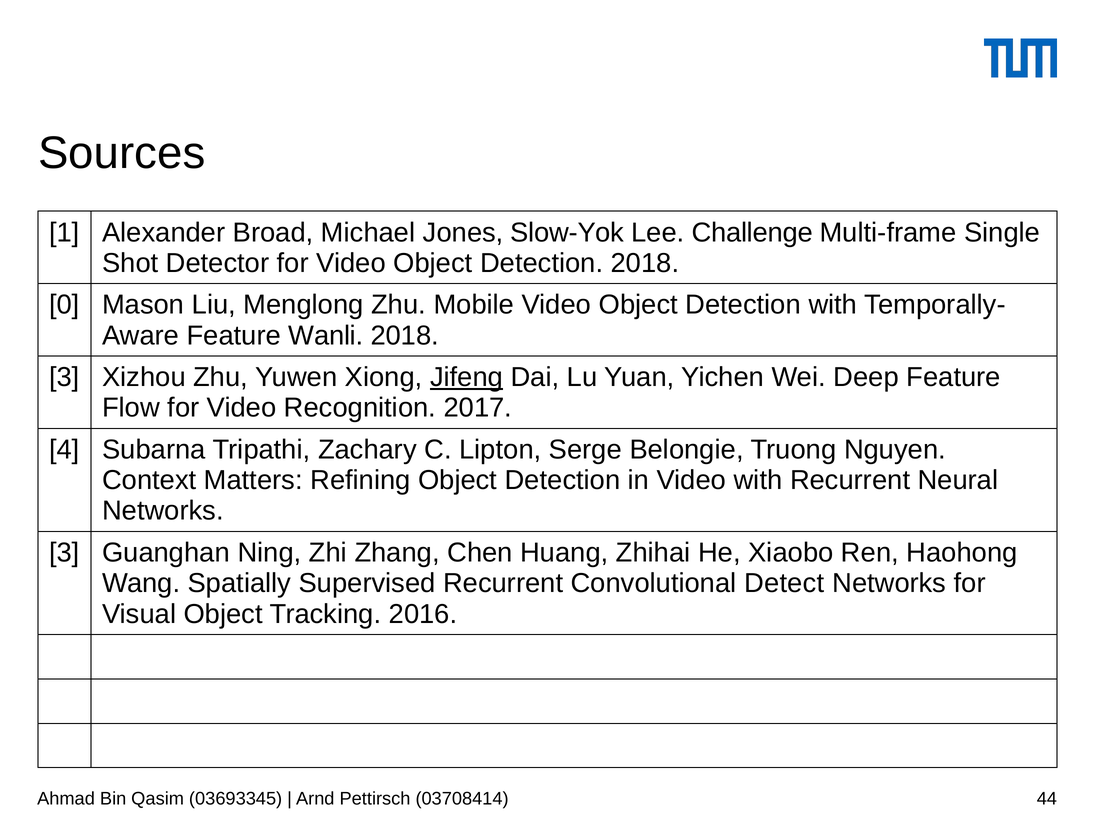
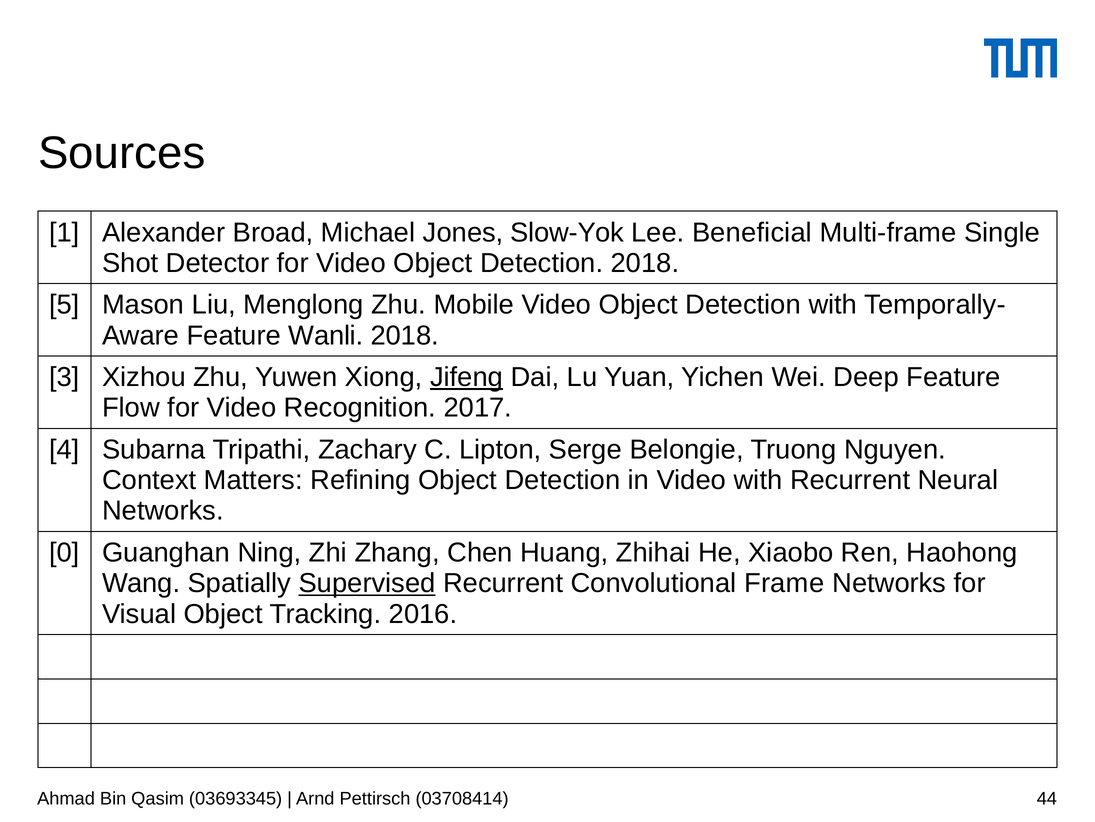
Challenge: Challenge -> Beneficial
0: 0 -> 5
3 at (64, 552): 3 -> 0
Supervised underline: none -> present
Detect: Detect -> Frame
